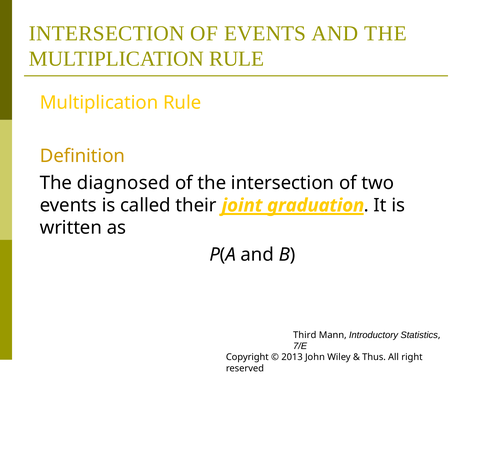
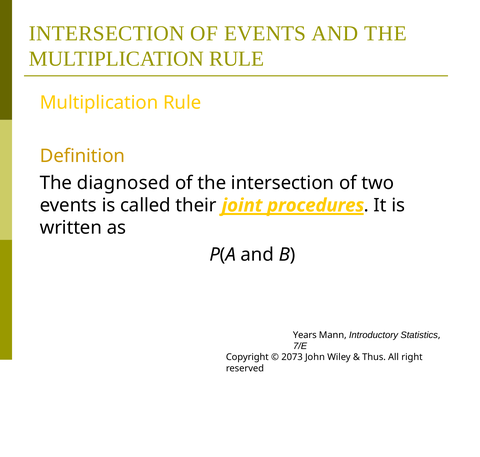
graduation: graduation -> procedures
Third: Third -> Years
2013: 2013 -> 2073
